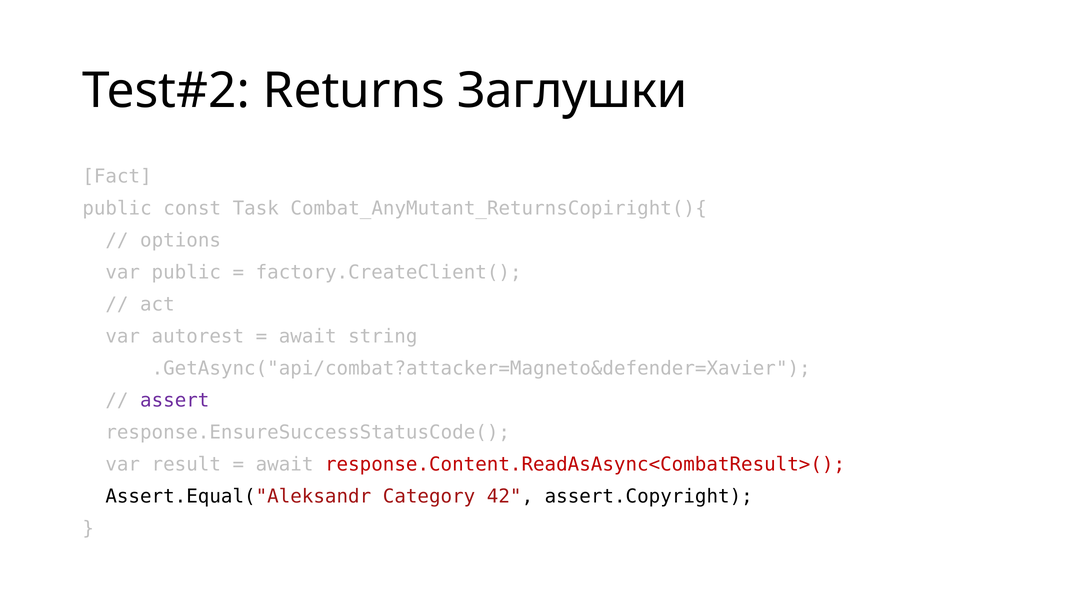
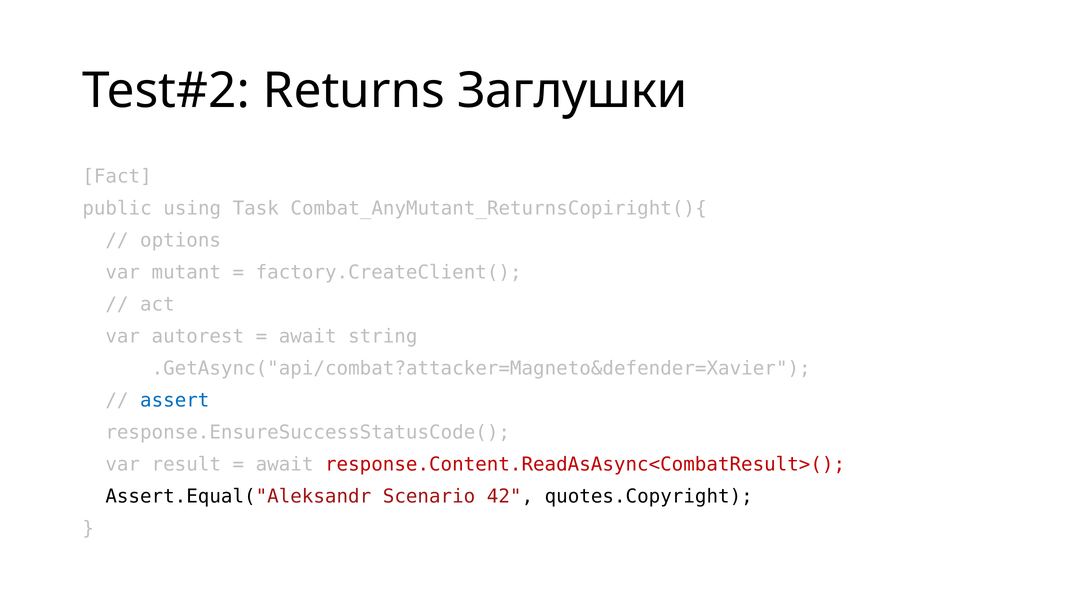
const: const -> using
var public: public -> mutant
assert colour: purple -> blue
Category: Category -> Scenario
assert.Copyright: assert.Copyright -> quotes.Copyright
